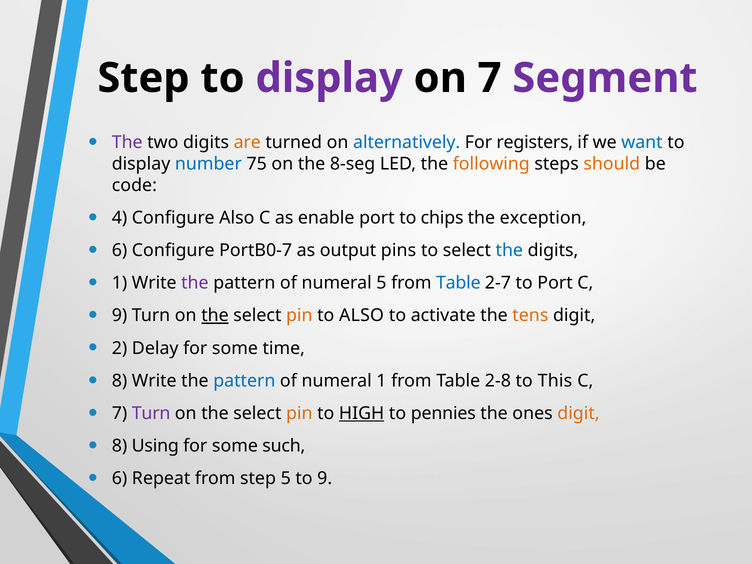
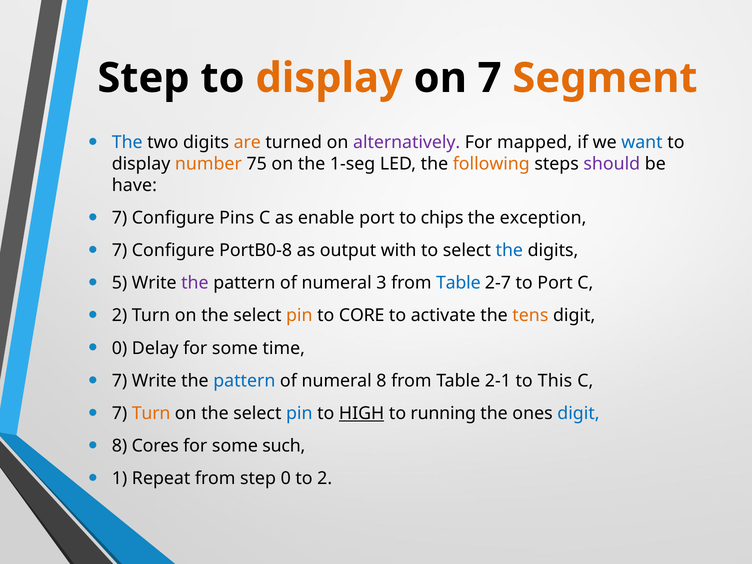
display at (329, 78) colour: purple -> orange
Segment colour: purple -> orange
The at (127, 143) colour: purple -> blue
alternatively colour: blue -> purple
registers: registers -> mapped
number colour: blue -> orange
8-seg: 8-seg -> 1-seg
should colour: orange -> purple
code: code -> have
4 at (120, 218): 4 -> 7
Configure Also: Also -> Pins
6 at (120, 250): 6 -> 7
PortB0-7: PortB0-7 -> PortB0-8
pins: pins -> with
1 at (120, 283): 1 -> 5
numeral 5: 5 -> 3
9 at (120, 316): 9 -> 2
the at (215, 316) underline: present -> none
to ALSO: ALSO -> CORE
2 at (120, 348): 2 -> 0
8 at (120, 381): 8 -> 7
numeral 1: 1 -> 8
2-8: 2-8 -> 2-1
Turn at (151, 413) colour: purple -> orange
pin at (299, 413) colour: orange -> blue
pennies: pennies -> running
digit at (578, 413) colour: orange -> blue
Using: Using -> Cores
6 at (120, 479): 6 -> 1
step 5: 5 -> 0
to 9: 9 -> 2
